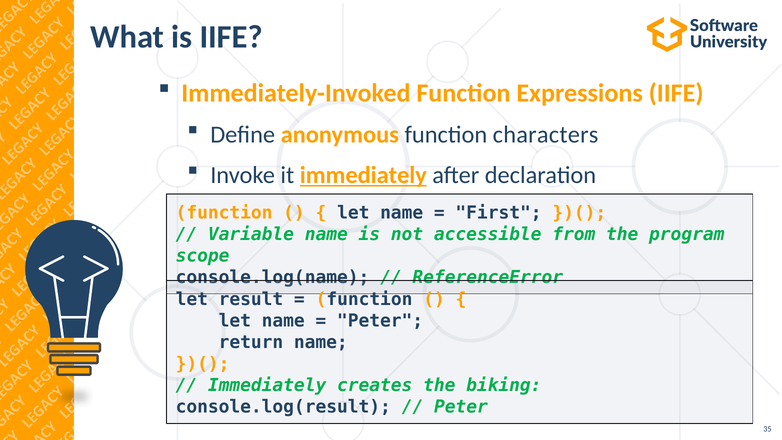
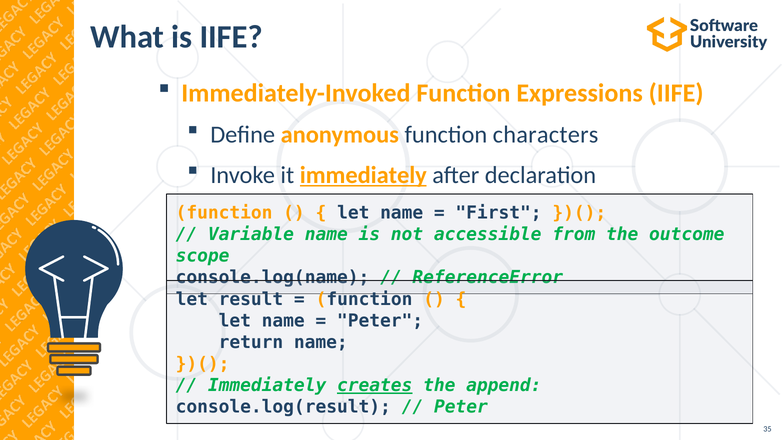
program: program -> outcome
creates underline: none -> present
biking: biking -> append
